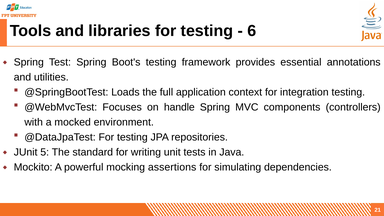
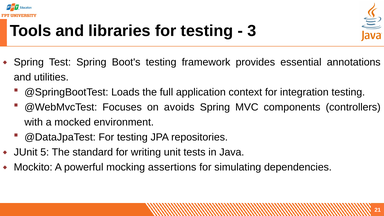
6: 6 -> 3
handle: handle -> avoids
